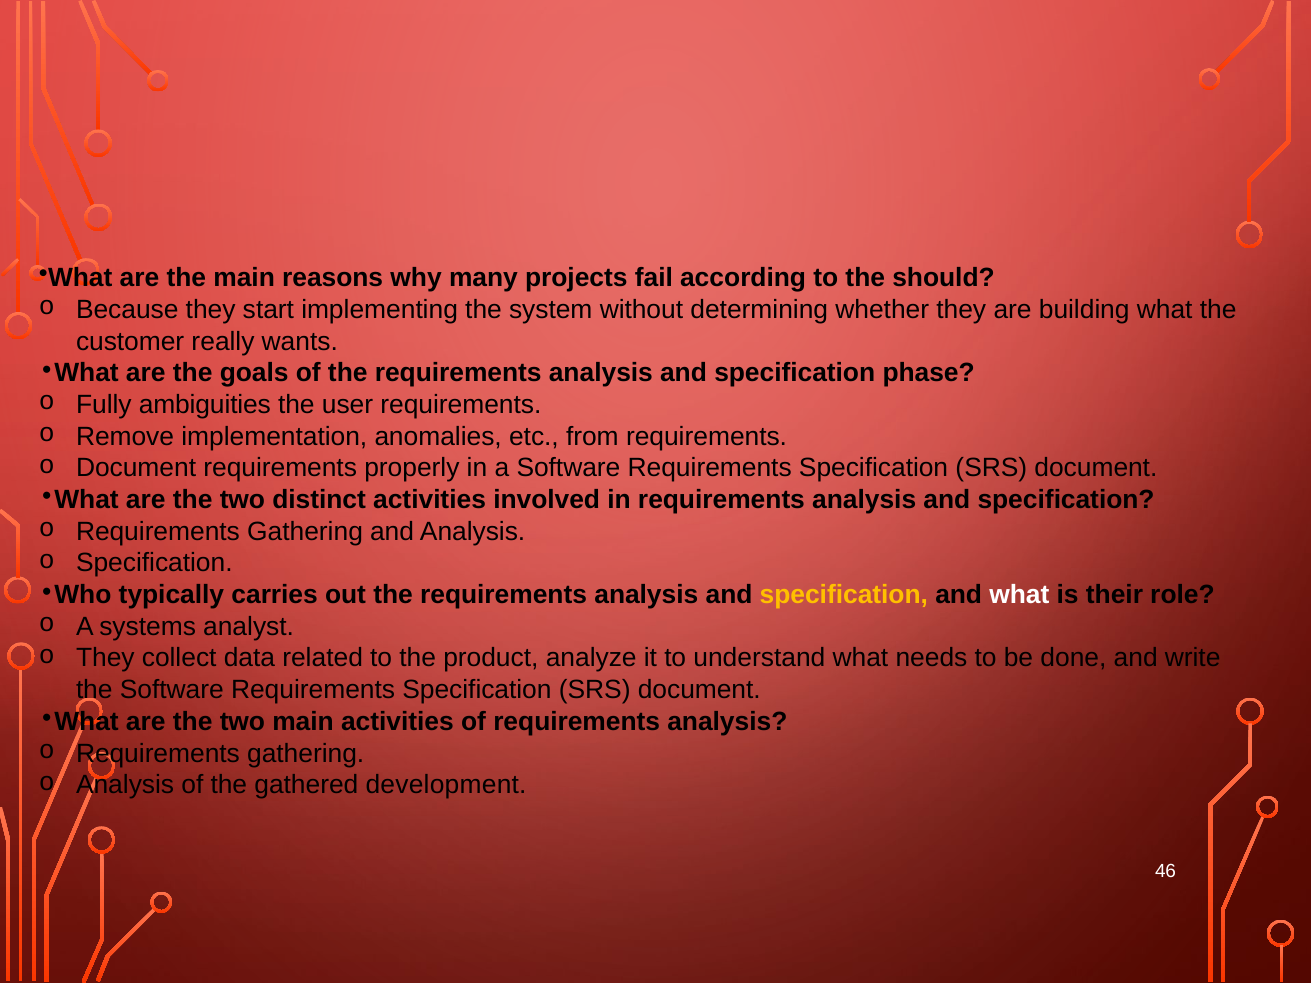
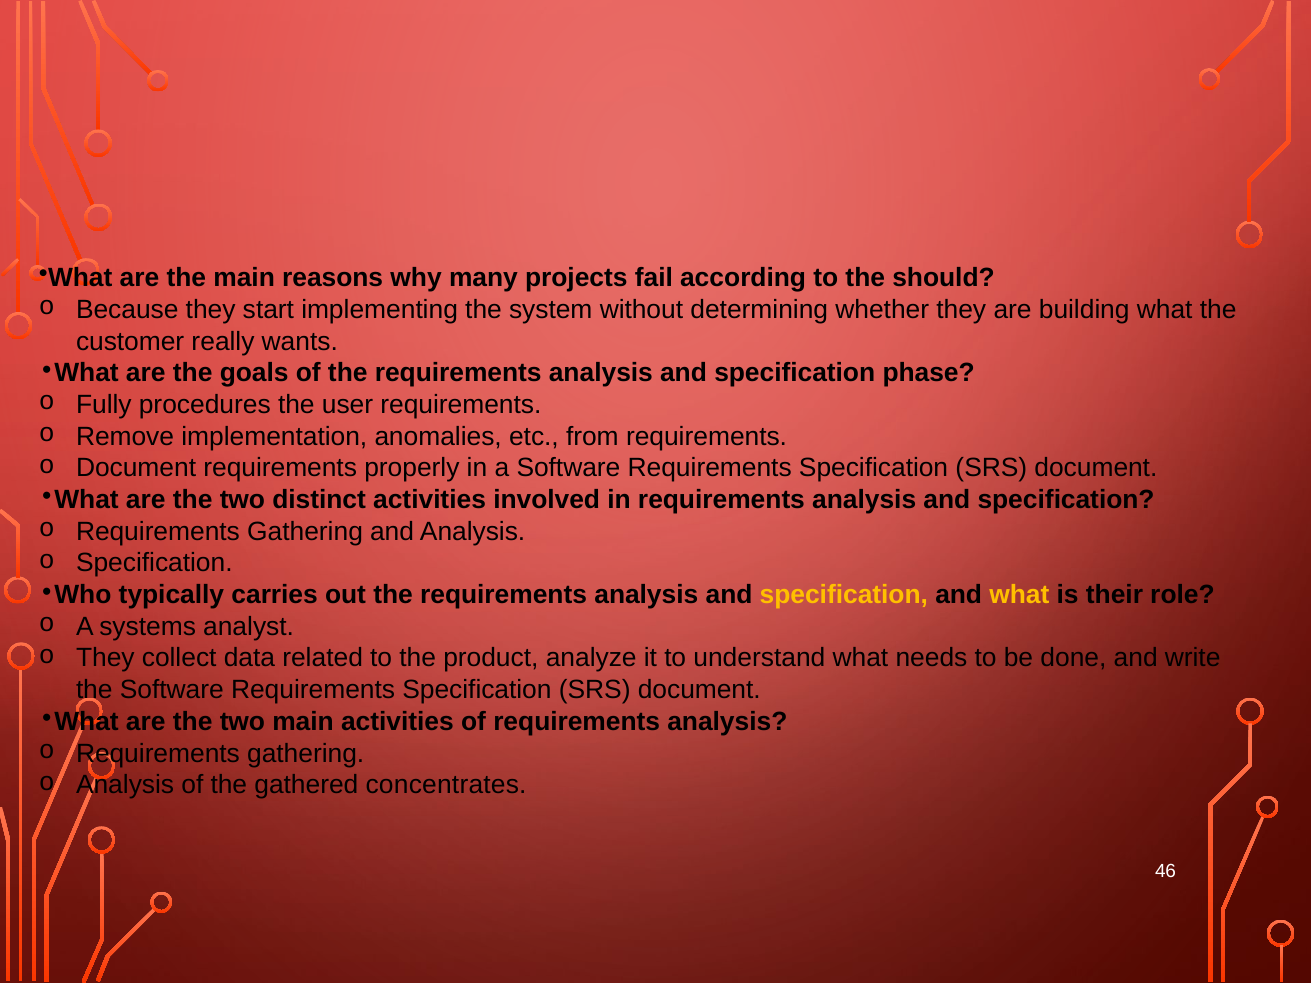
ambiguities: ambiguities -> procedures
what at (1019, 595) colour: white -> yellow
development: development -> concentrates
